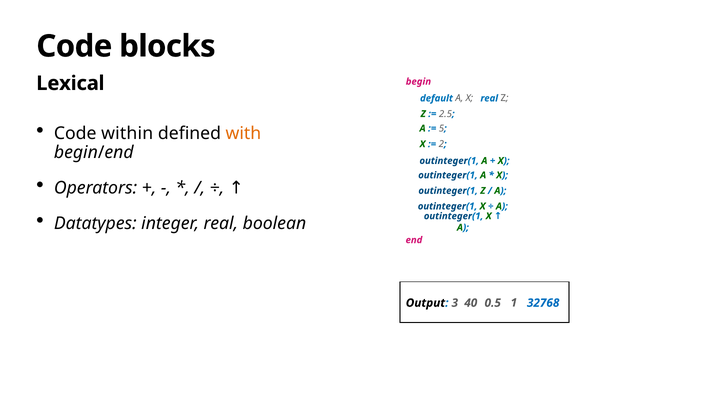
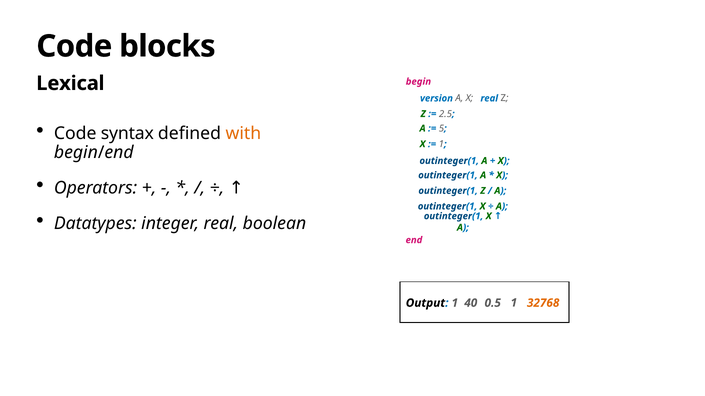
default: default -> version
within: within -> syntax
2 at (441, 144): 2 -> 1
Output 3: 3 -> 1
32768 colour: blue -> orange
